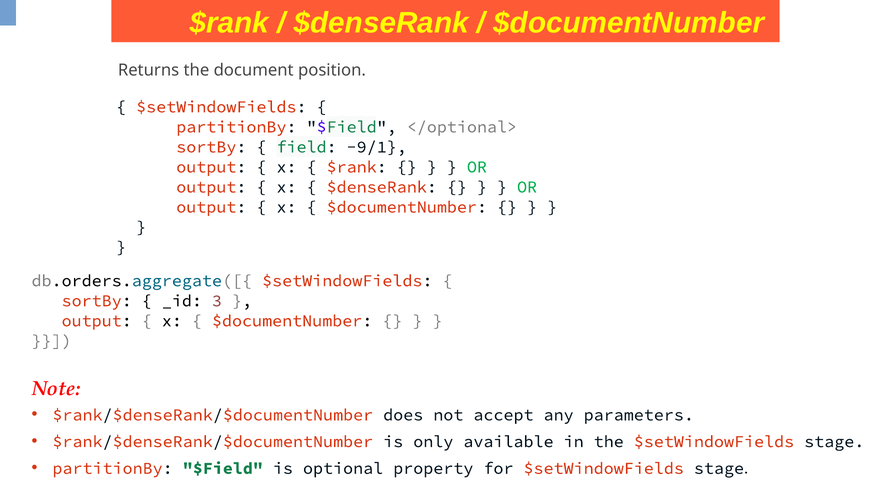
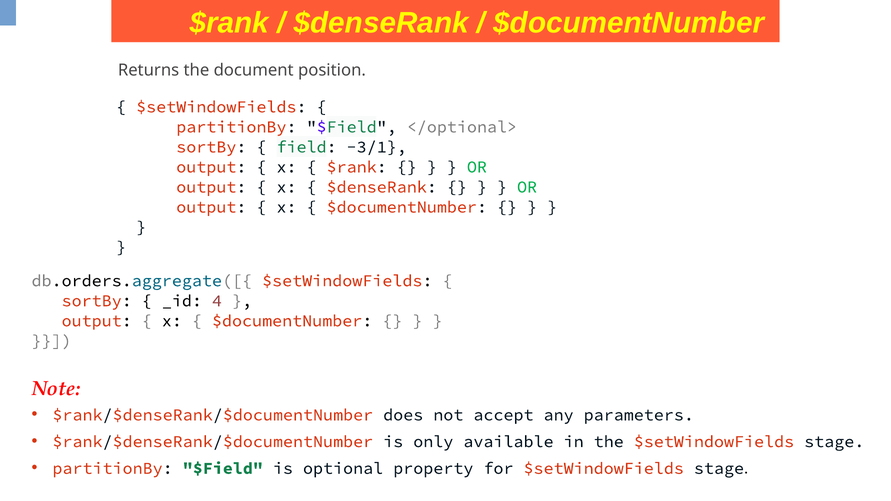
-9/1: -9/1 -> -3/1
3: 3 -> 4
